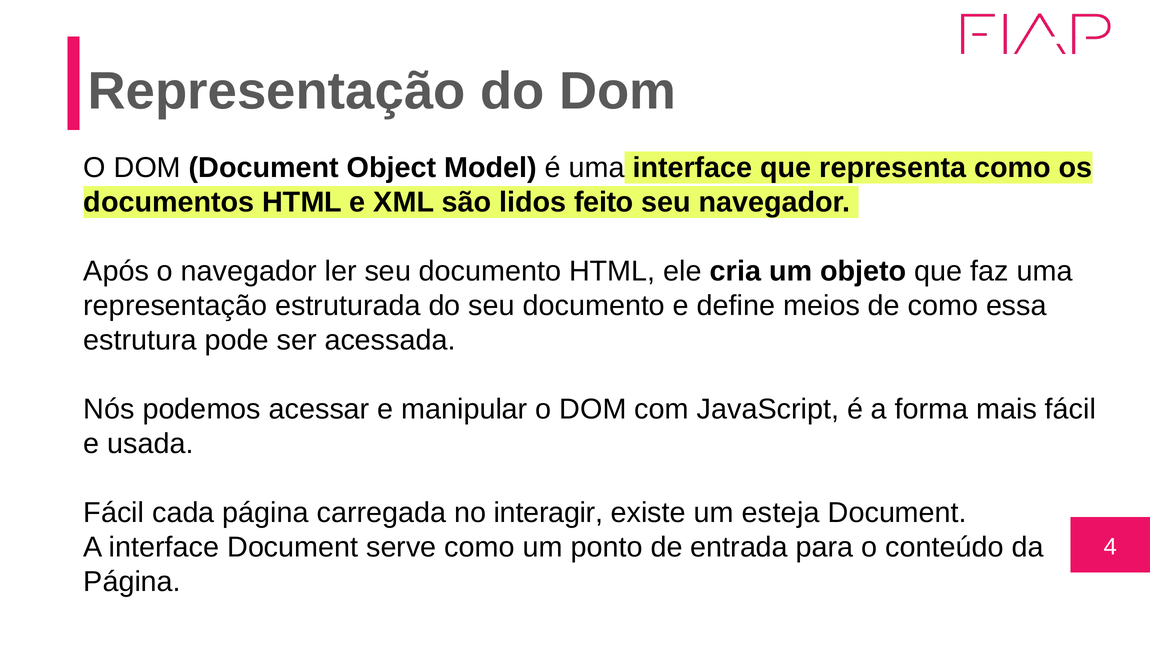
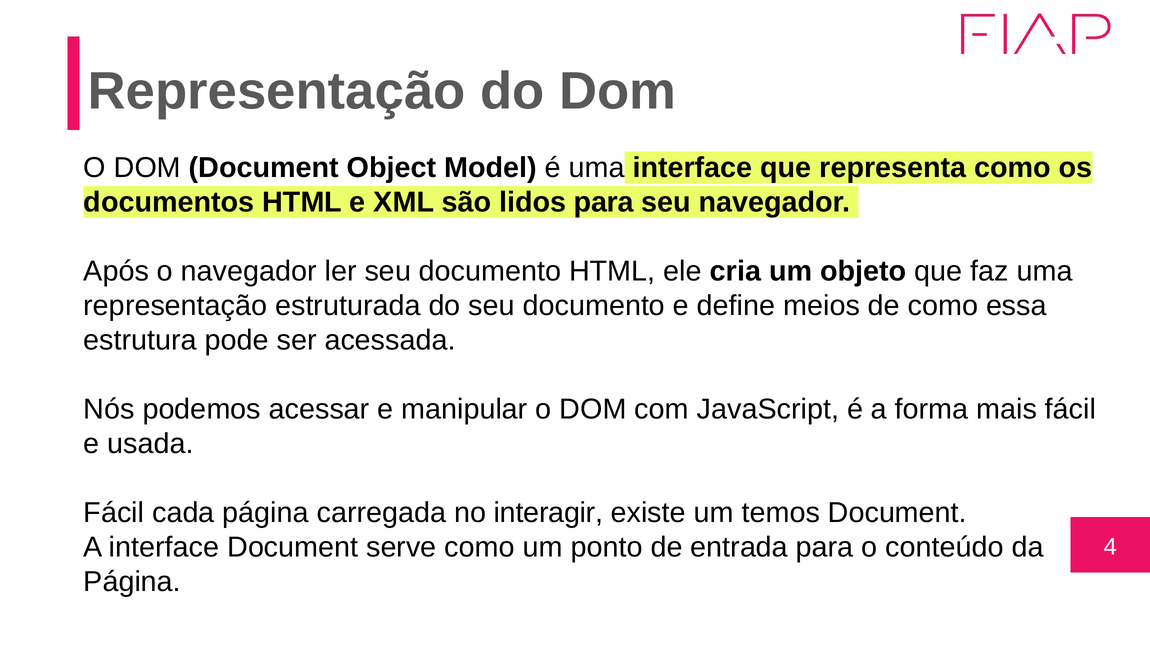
lidos feito: feito -> para
esteja: esteja -> temos
